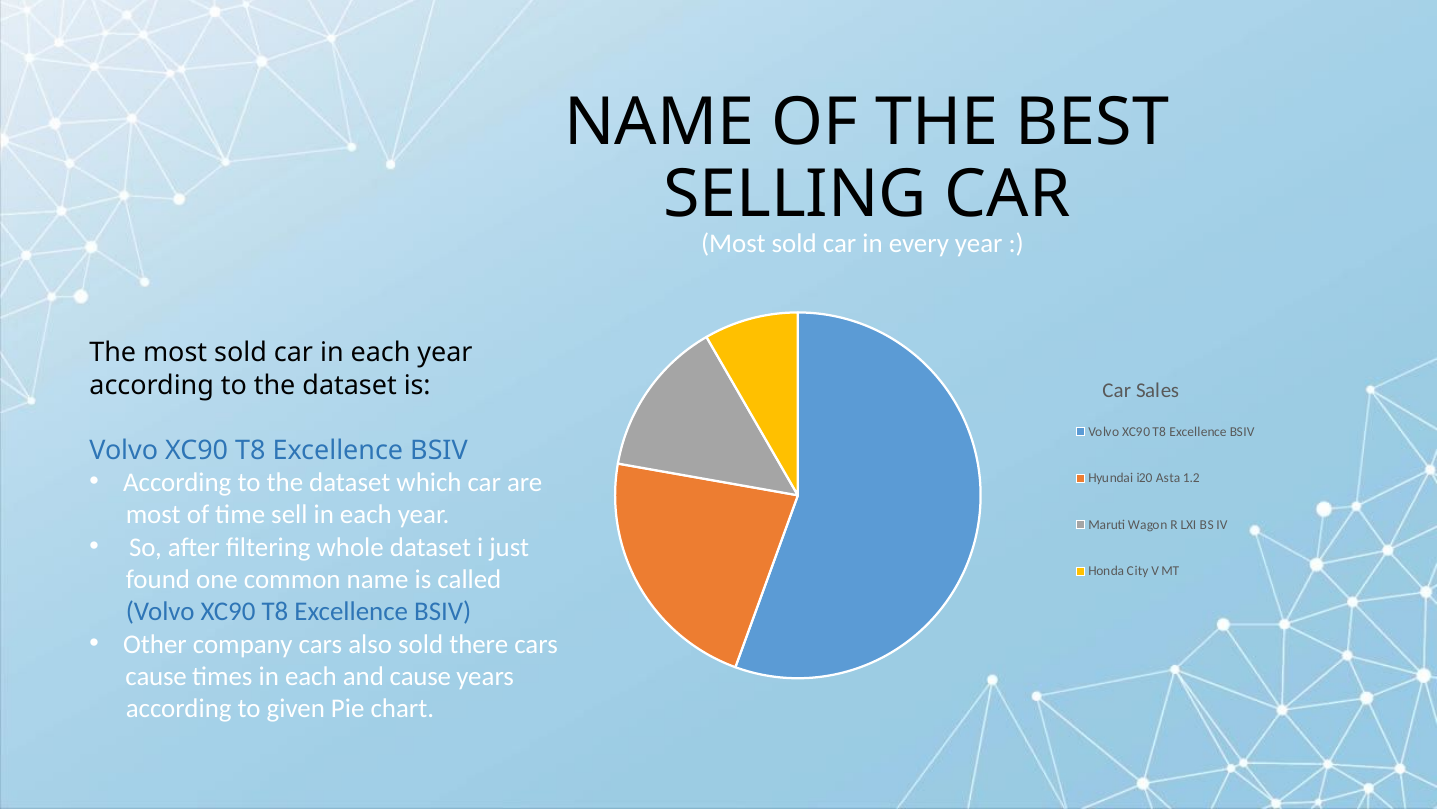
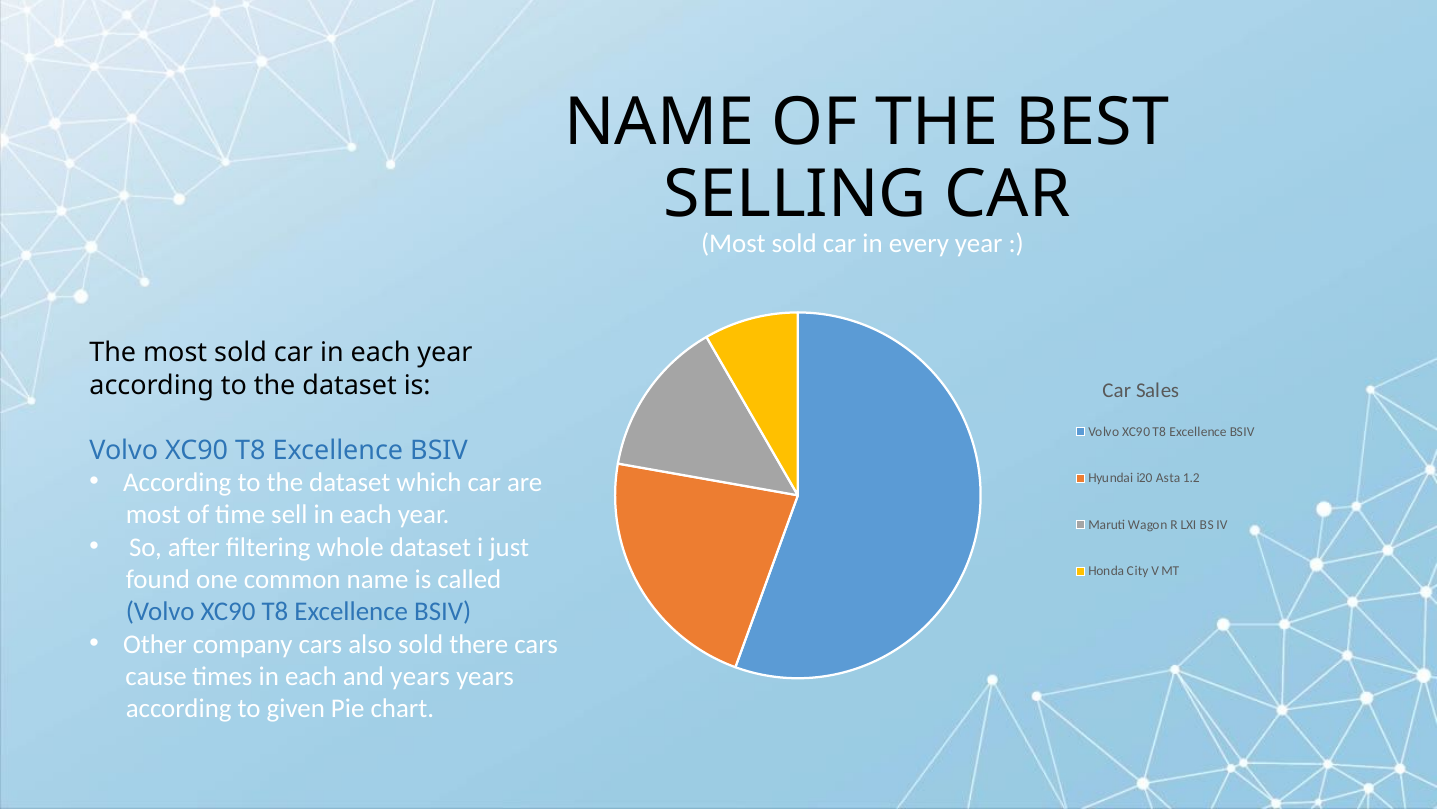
and cause: cause -> years
